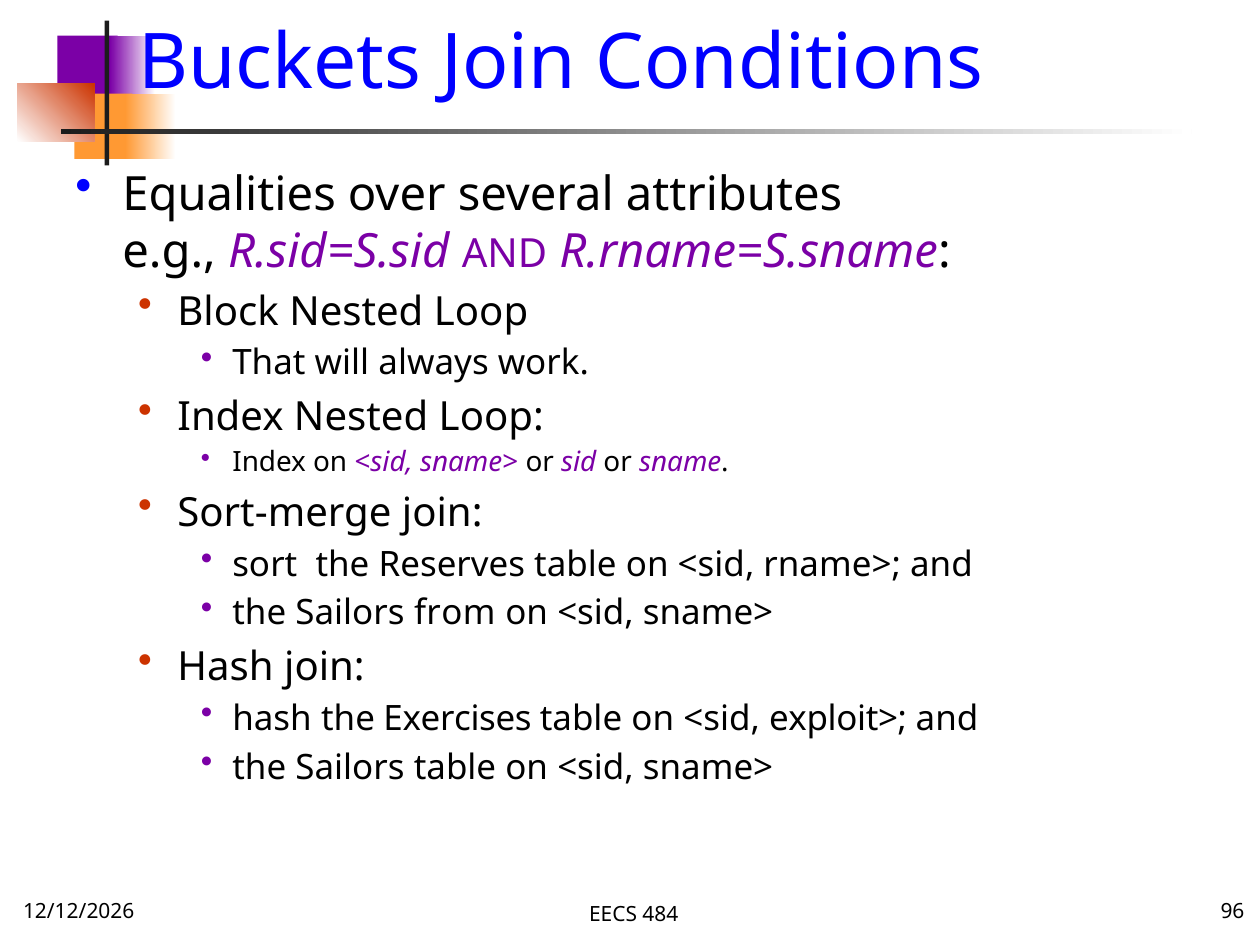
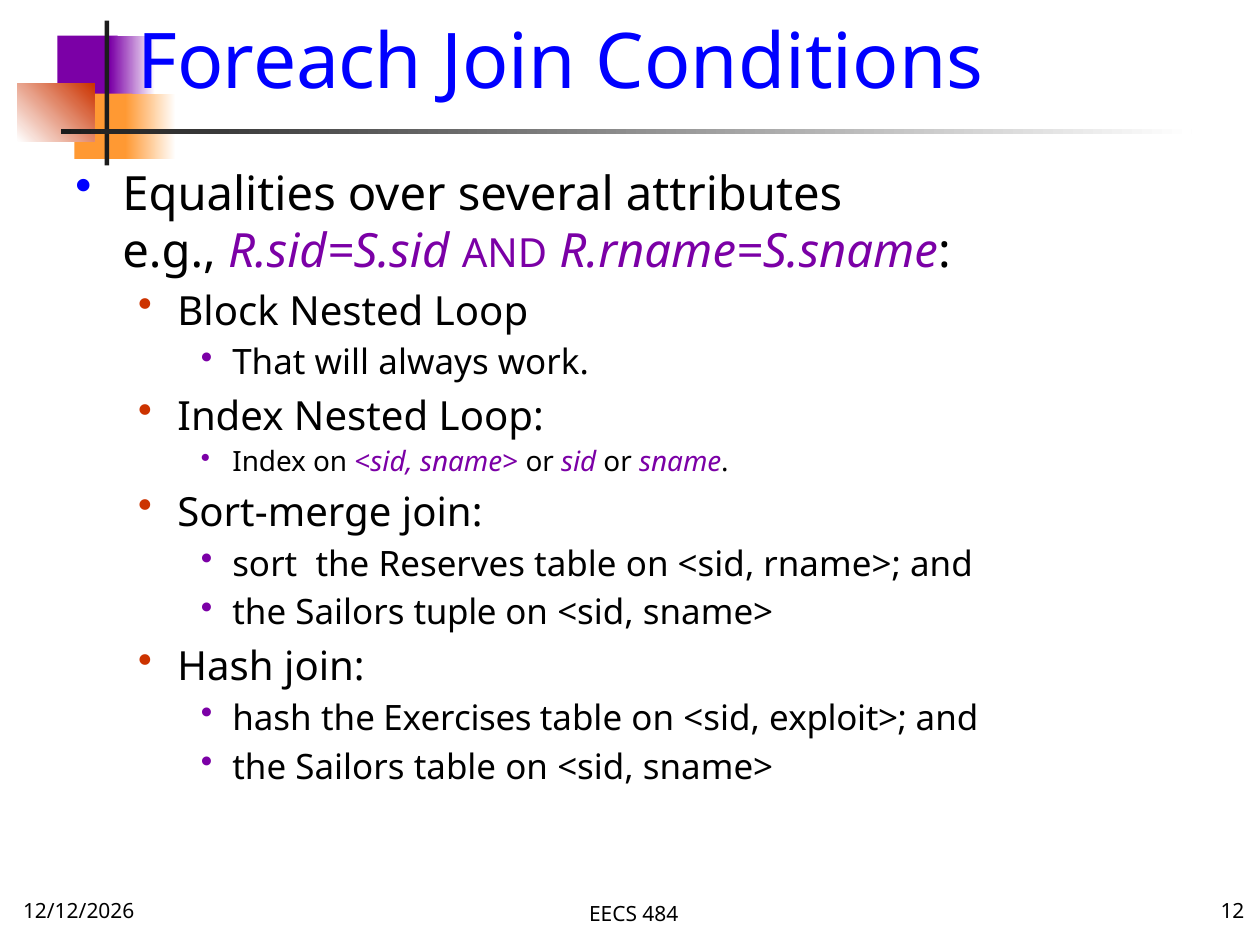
Buckets: Buckets -> Foreach
from: from -> tuple
96: 96 -> 12
